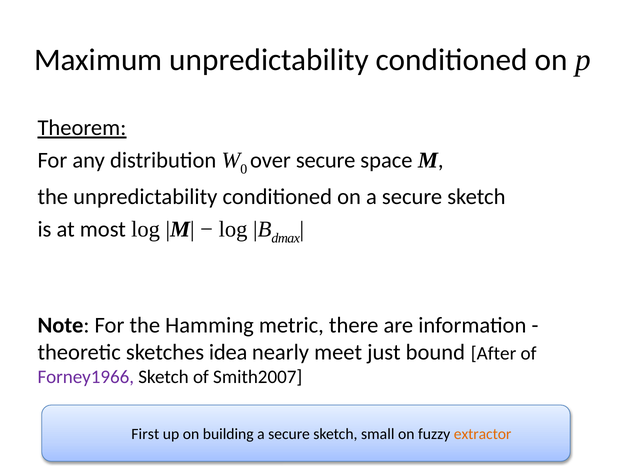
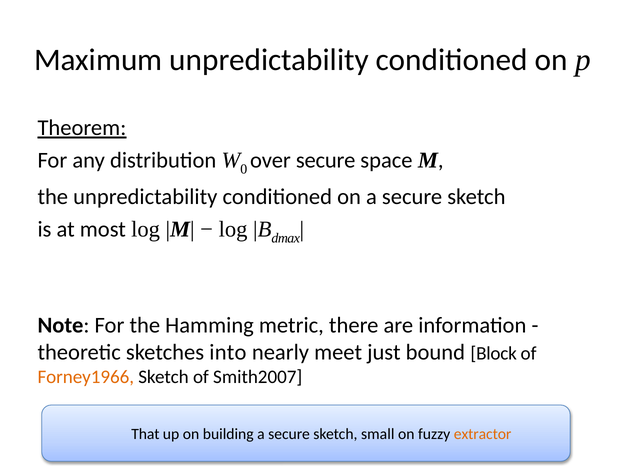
idea: idea -> into
After: After -> Block
Forney1966 colour: purple -> orange
First: First -> That
